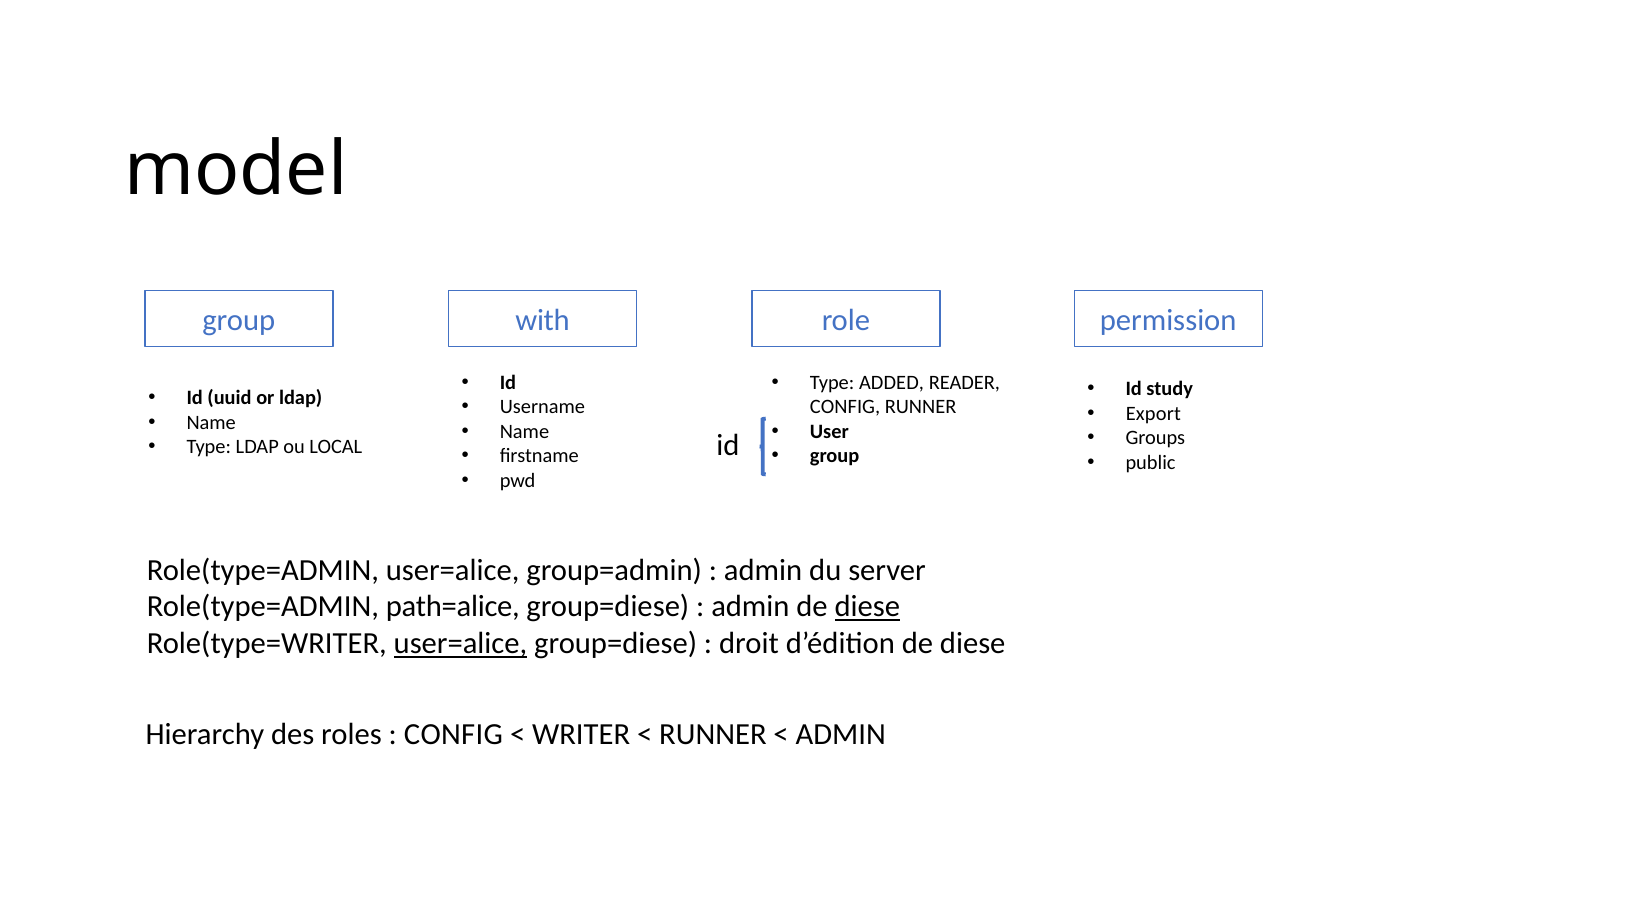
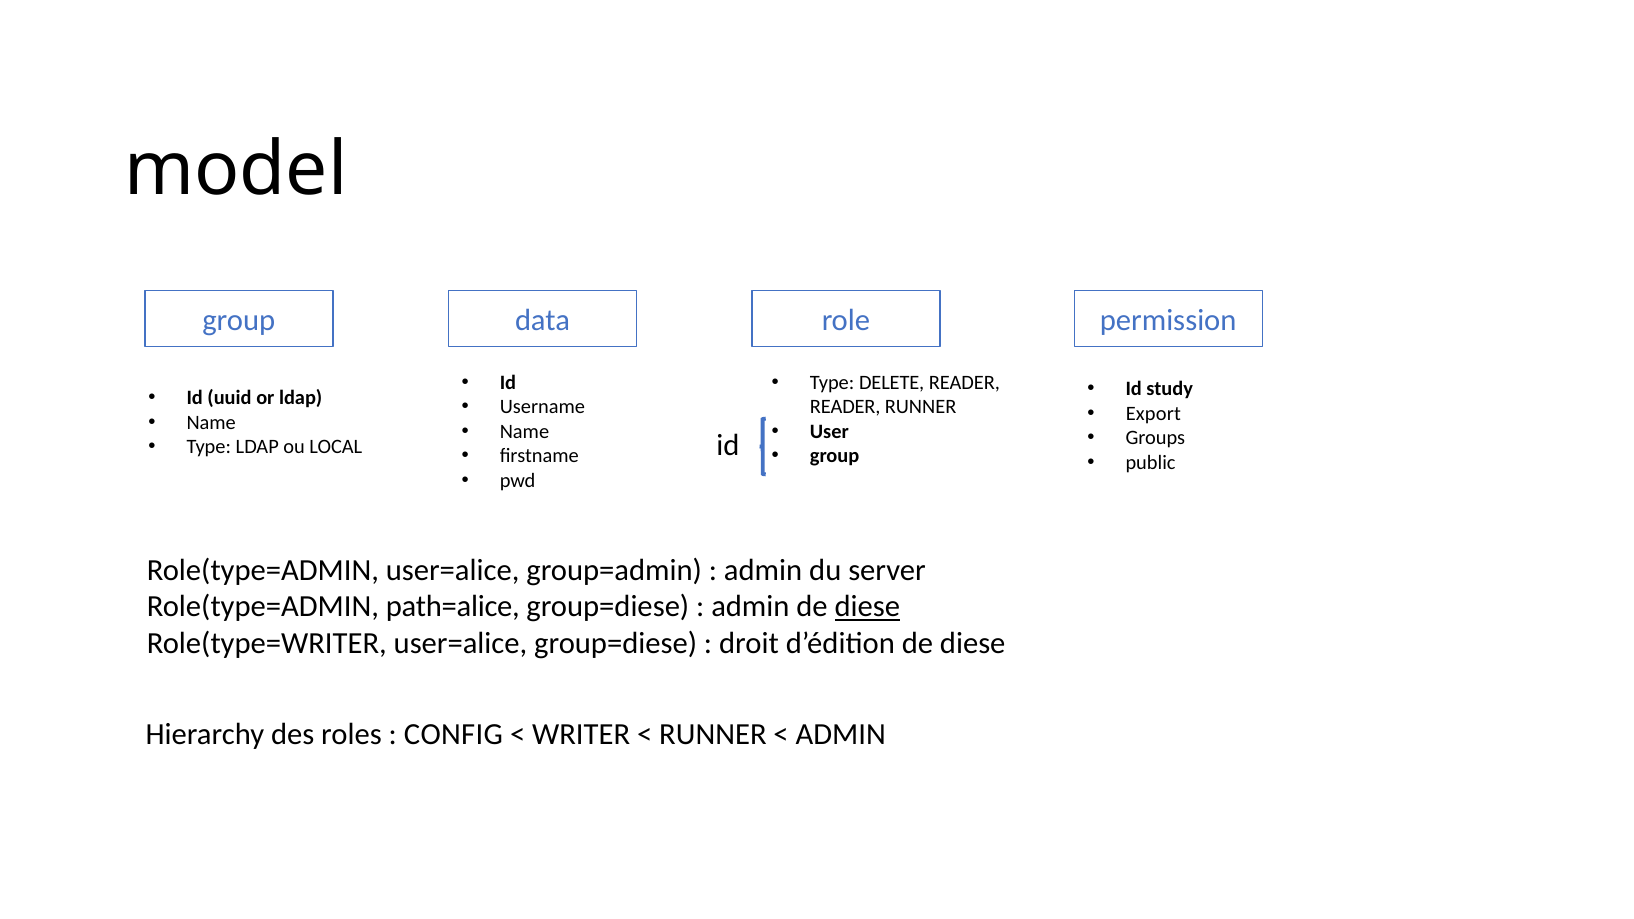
with: with -> data
ADDED: ADDED -> DELETE
CONFIG at (845, 407): CONFIG -> READER
user=alice at (460, 643) underline: present -> none
